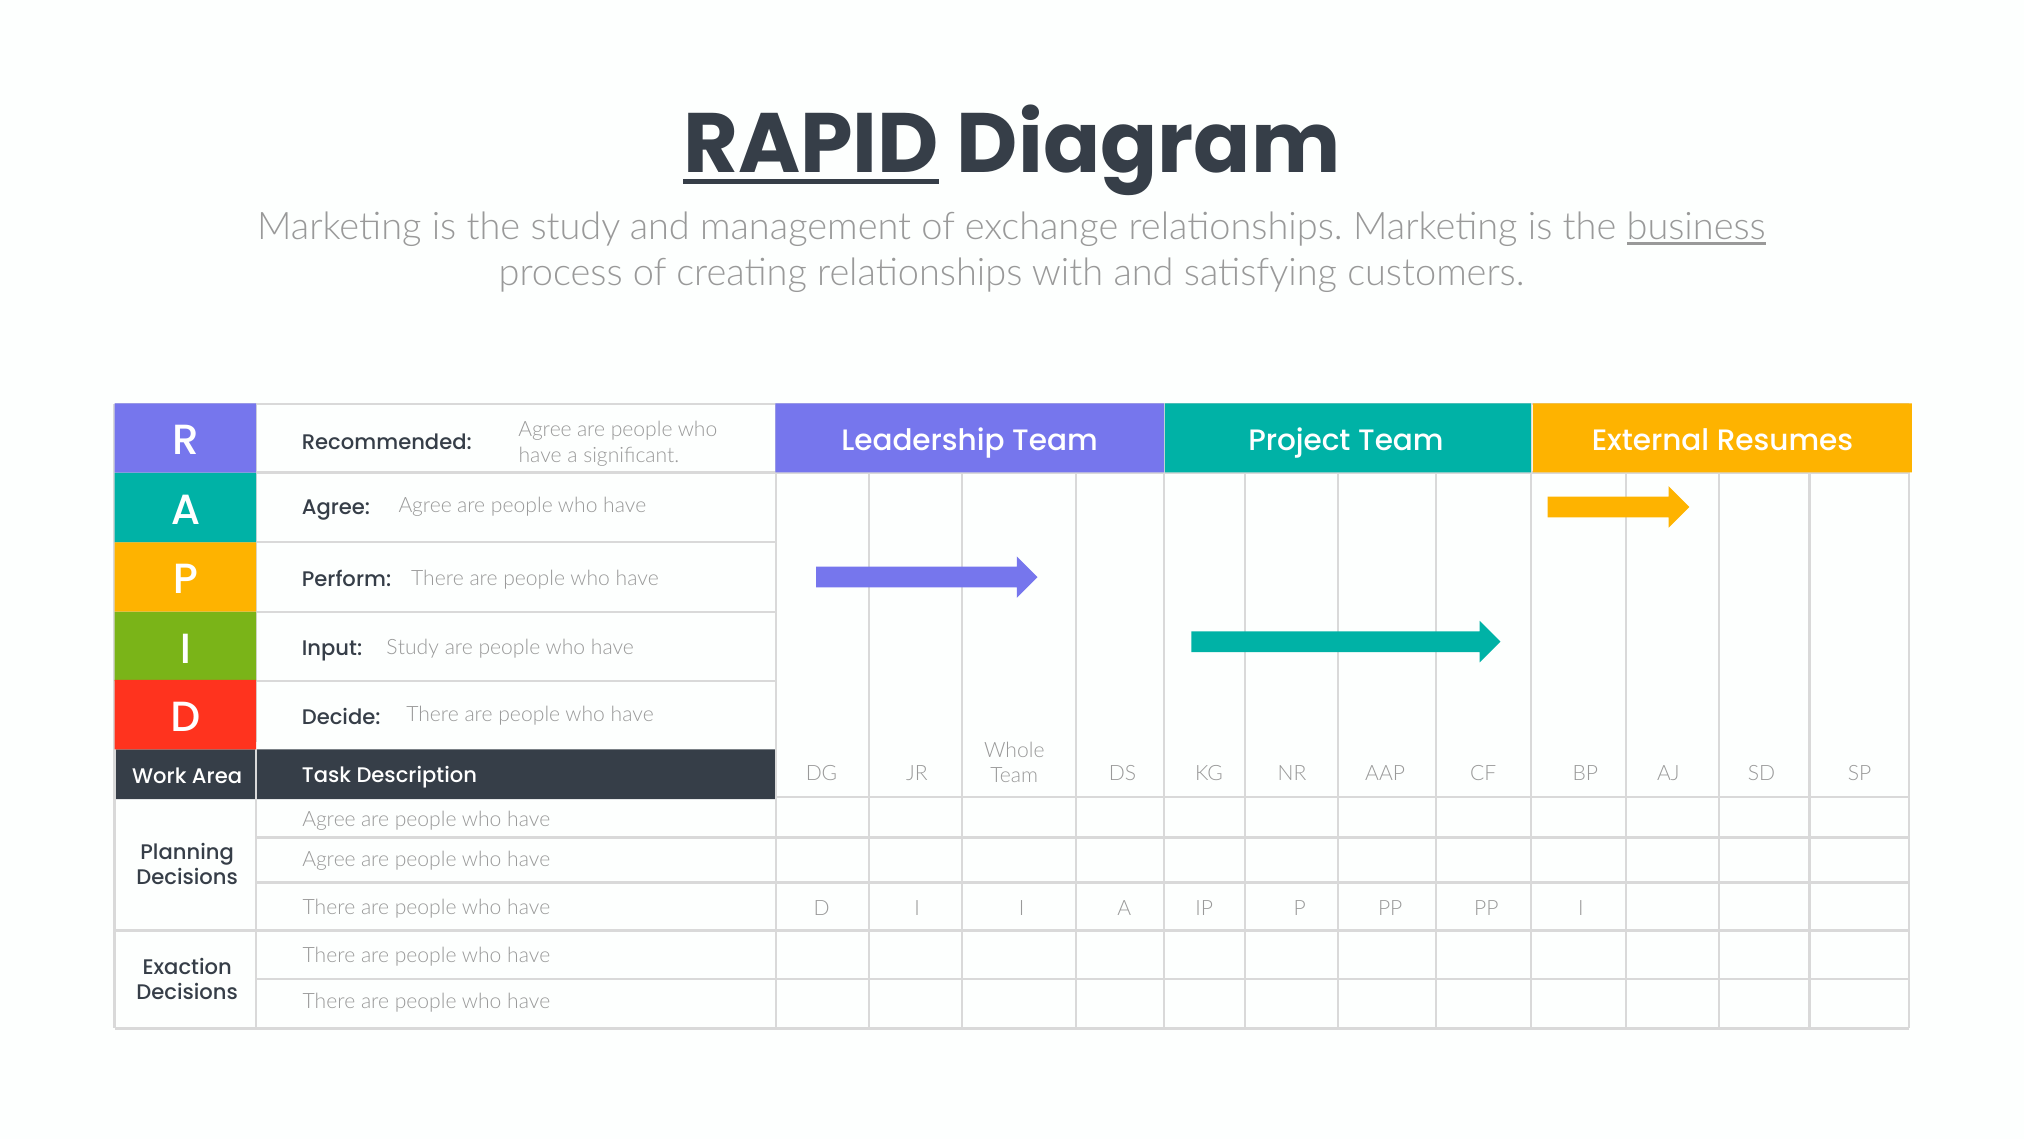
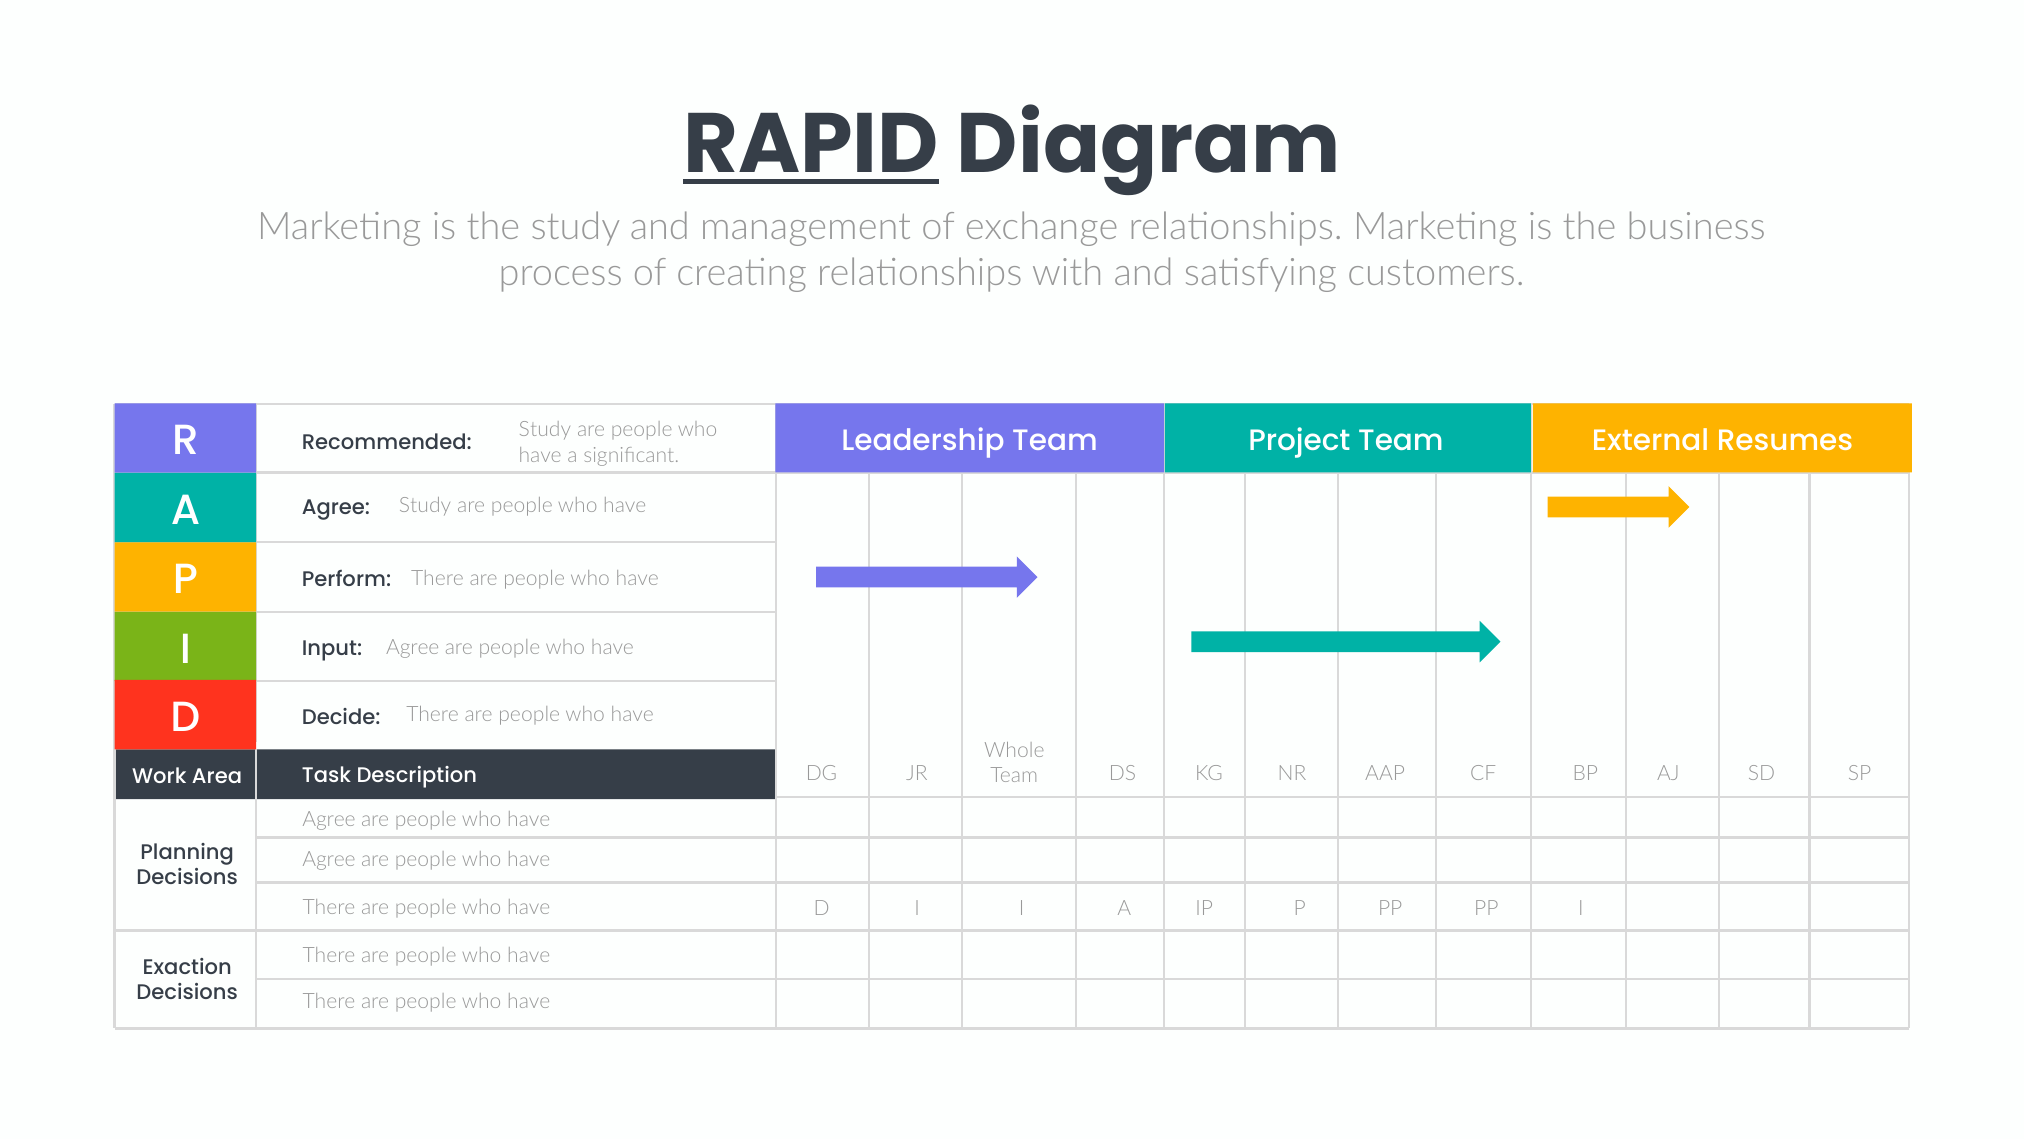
business underline: present -> none
Agree at (545, 430): Agree -> Study
Agree at (425, 506): Agree -> Study
Study at (413, 647): Study -> Agree
